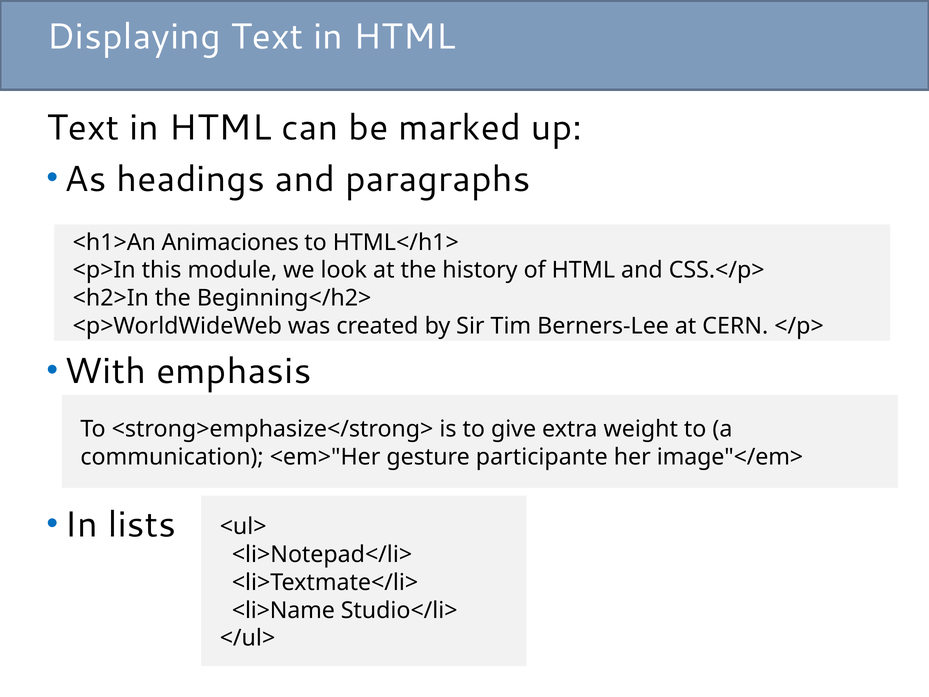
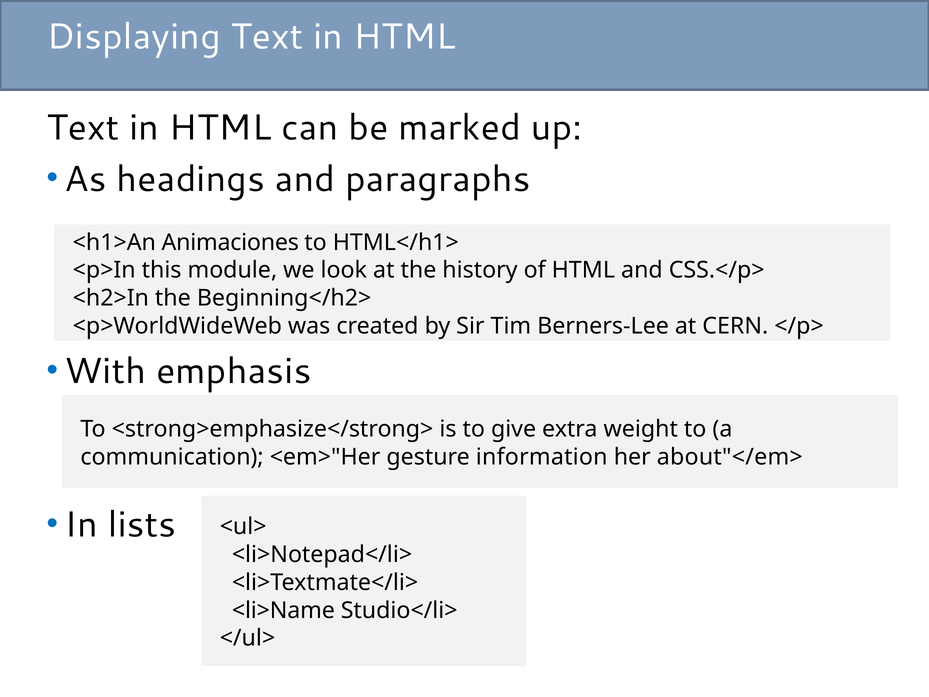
participante: participante -> information
image"</em>: image"</em> -> about"</em>
